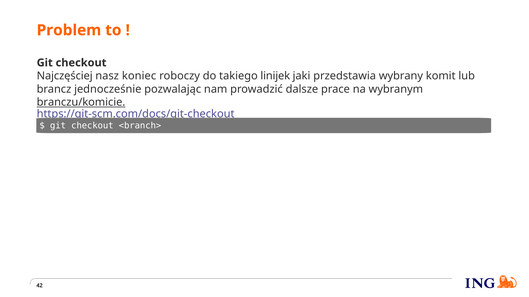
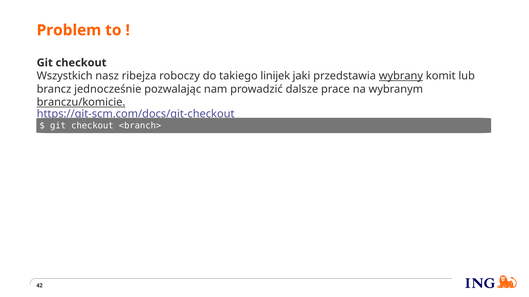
Najczęściej: Najczęściej -> Wszystkich
koniec: koniec -> ribejza
wybrany underline: none -> present
